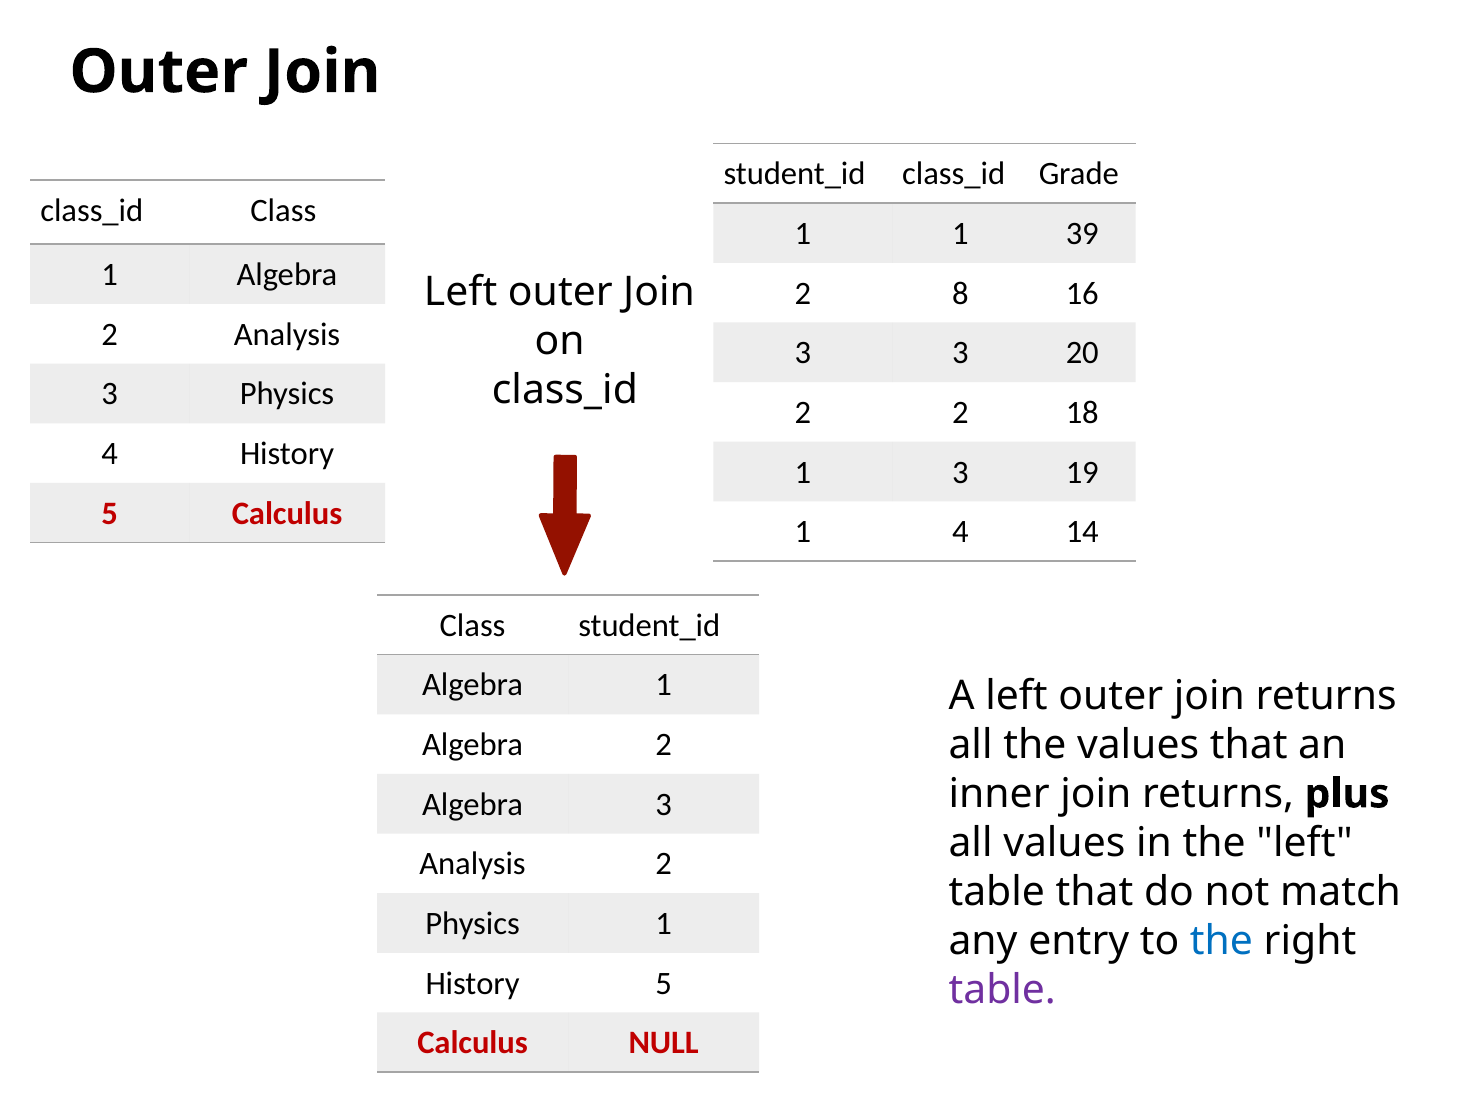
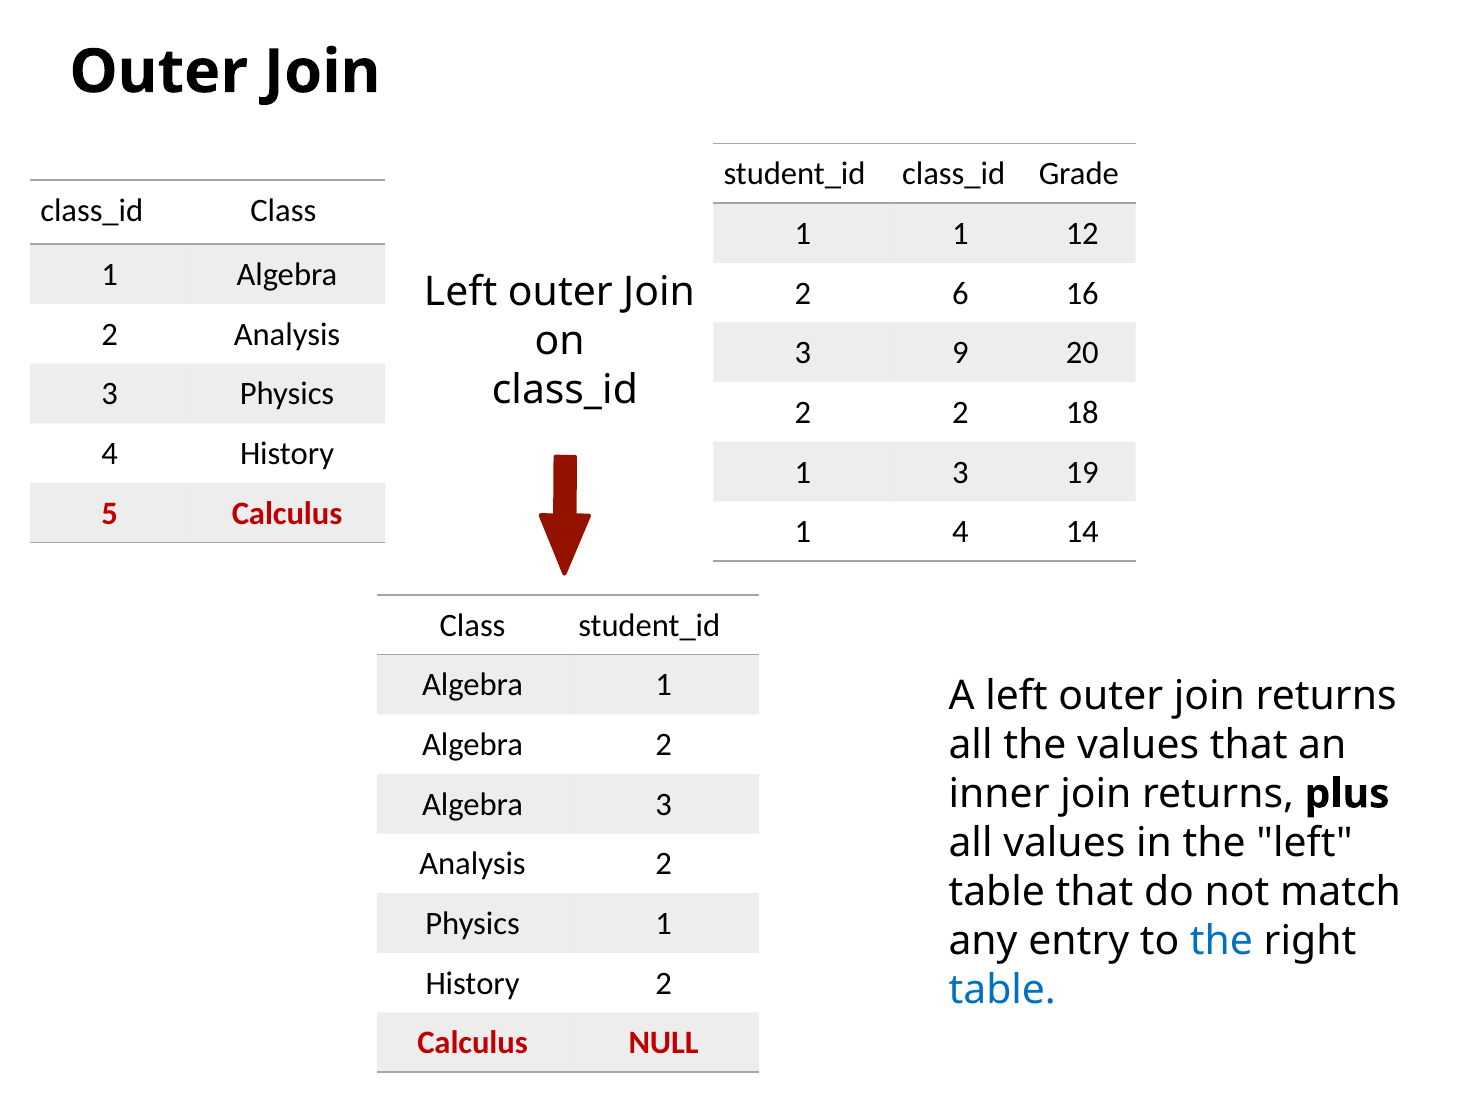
39: 39 -> 12
8: 8 -> 6
3 3: 3 -> 9
5 at (664, 983): 5 -> 2
table at (1002, 990) colour: purple -> blue
